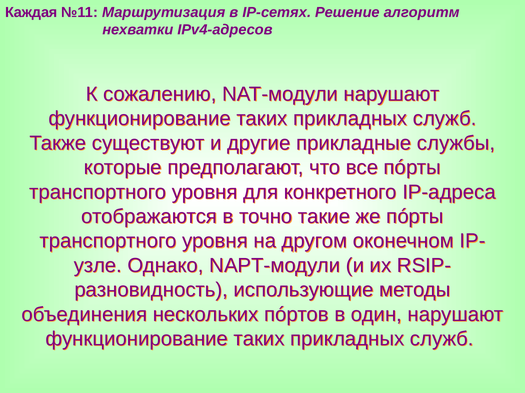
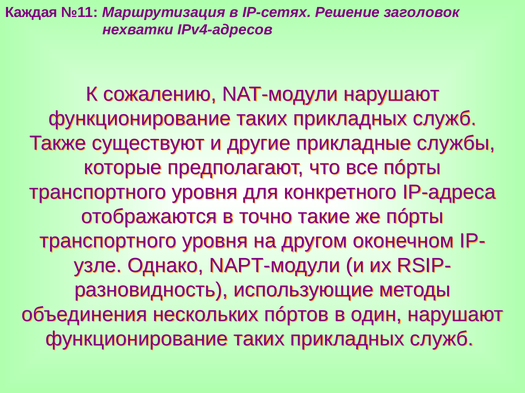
алгоритм: алгоритм -> заголовок
